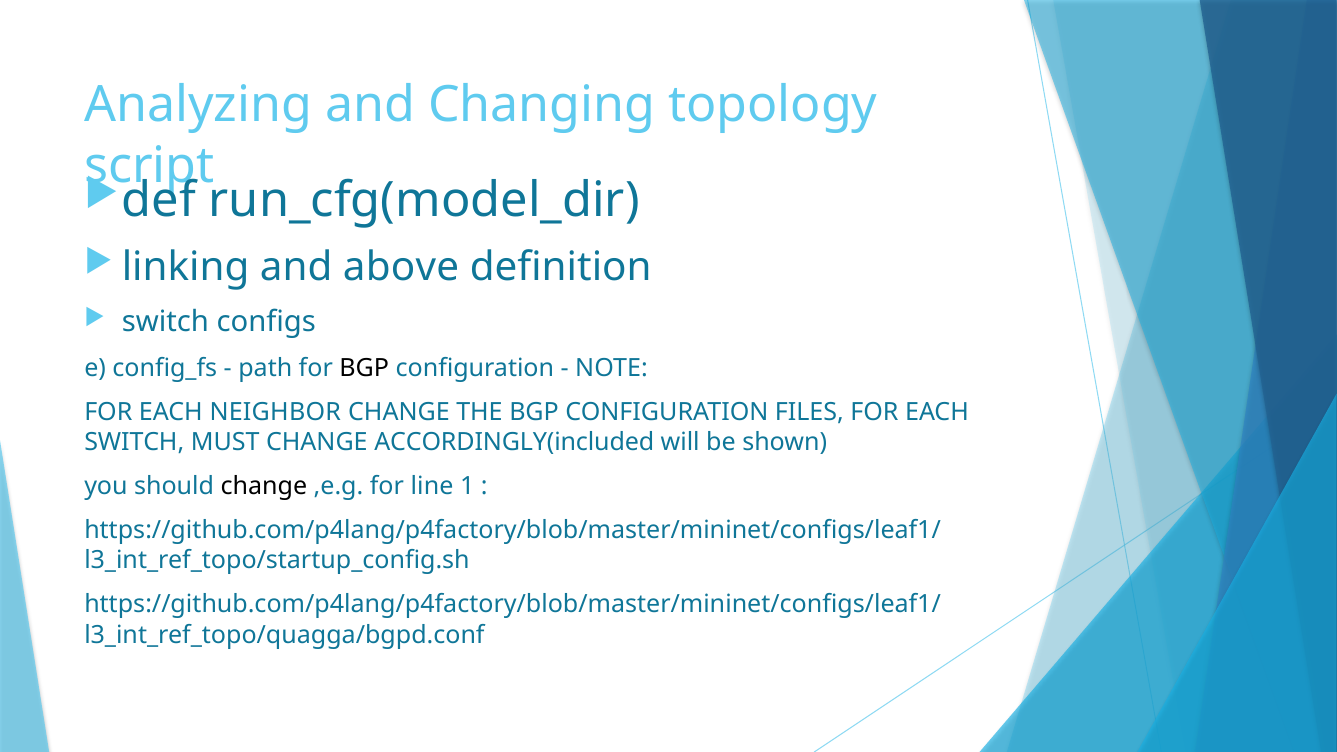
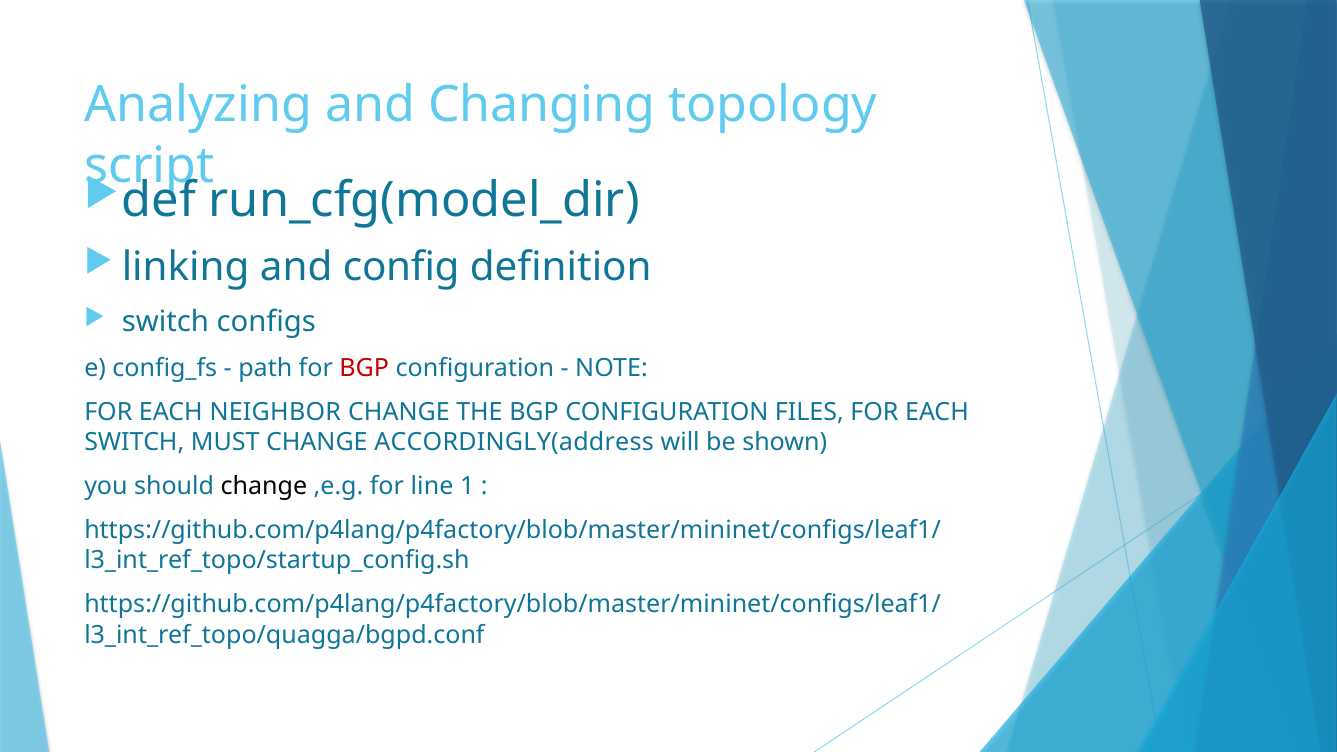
above: above -> config
BGP at (364, 368) colour: black -> red
ACCORDINGLY(included: ACCORDINGLY(included -> ACCORDINGLY(address
